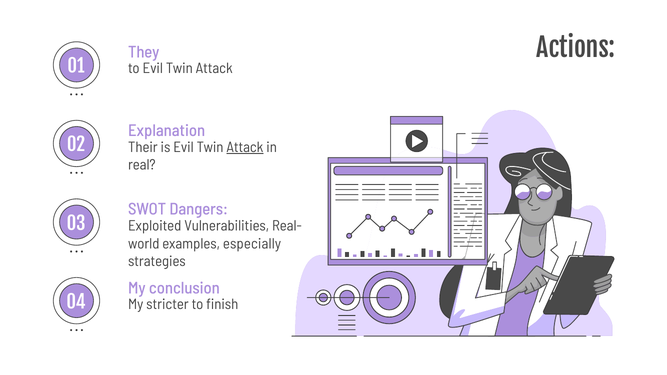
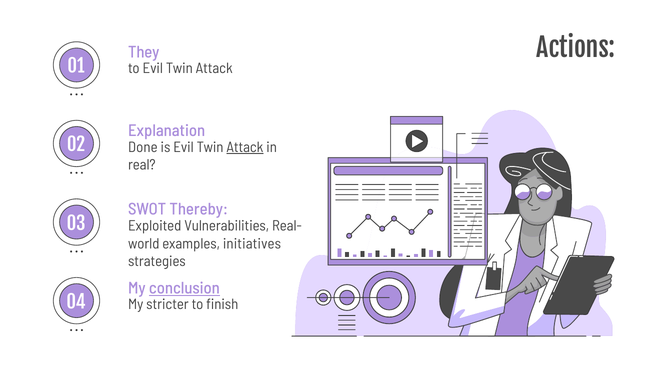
Their: Their -> Done
Dangers: Dangers -> Thereby
especially: especially -> initiatives
conclusion underline: none -> present
